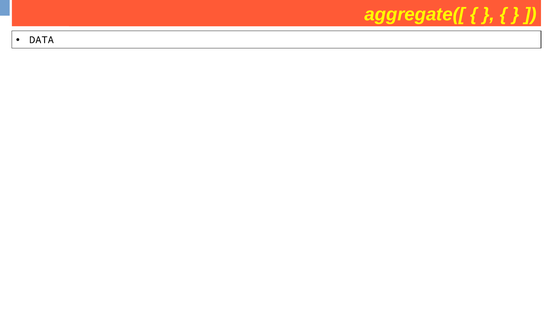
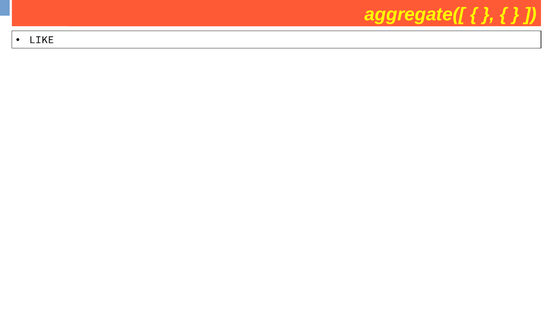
DATA: DATA -> LIKE
